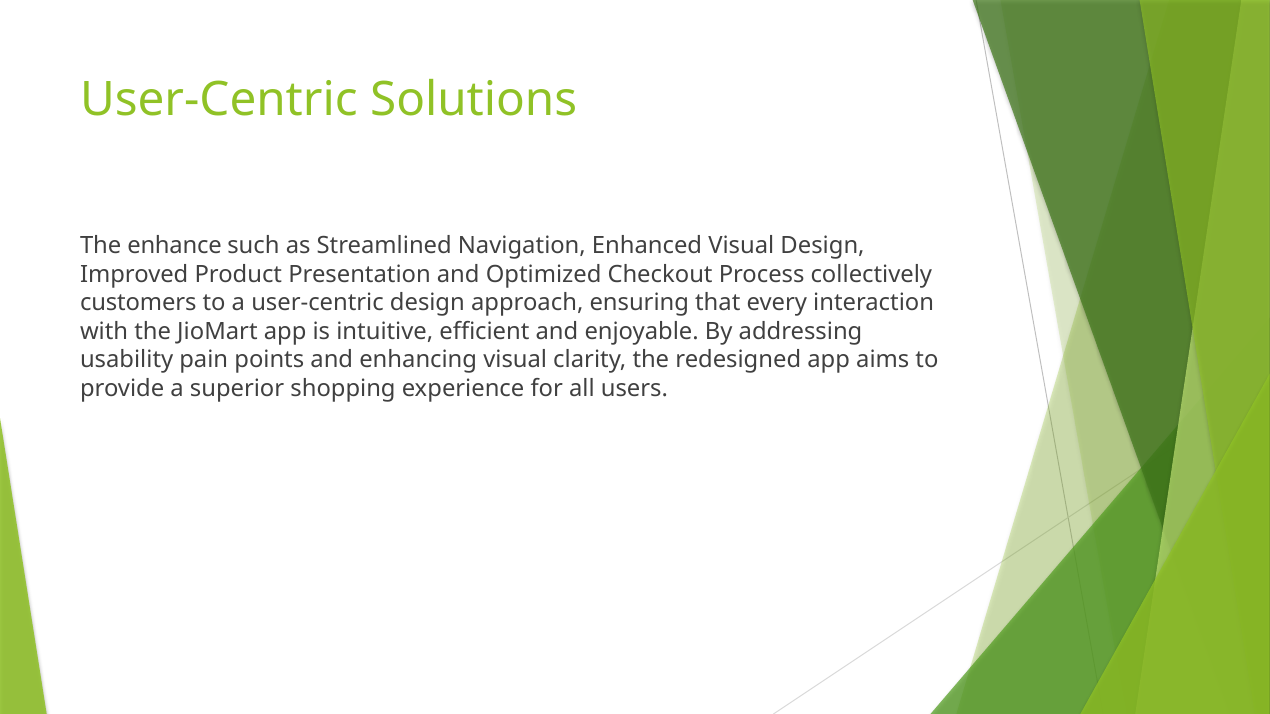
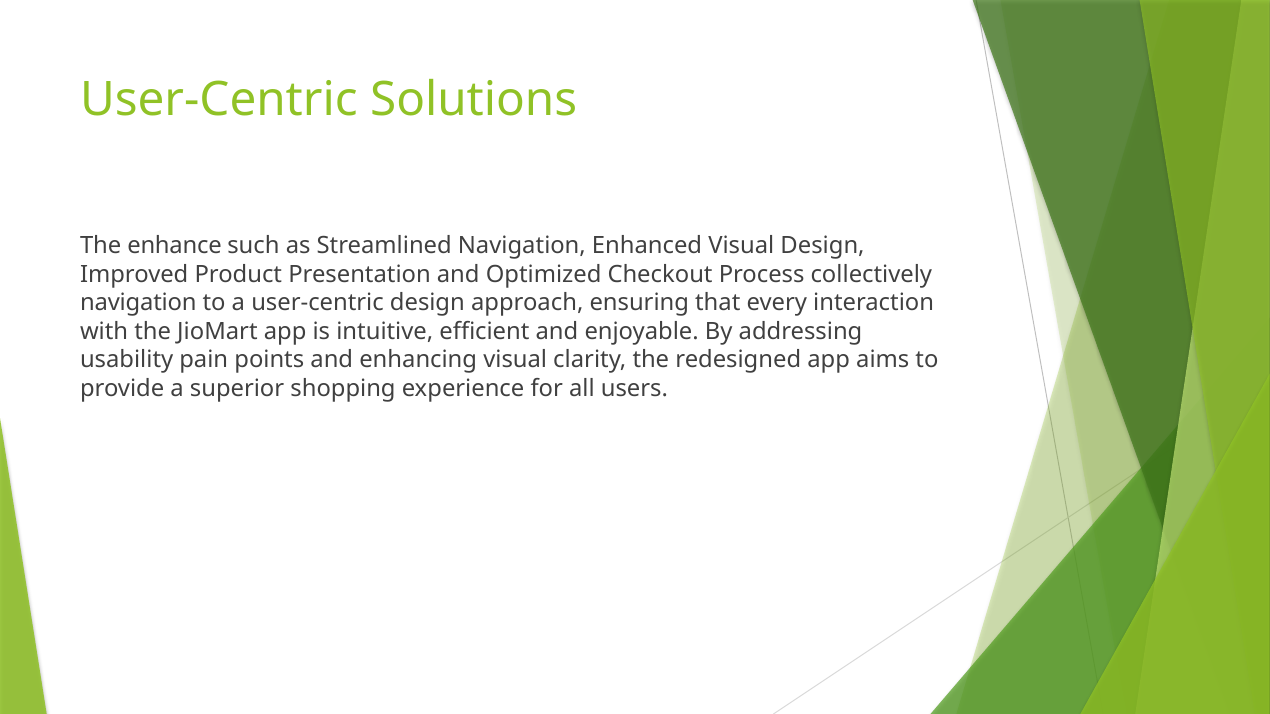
customers at (138, 303): customers -> navigation
